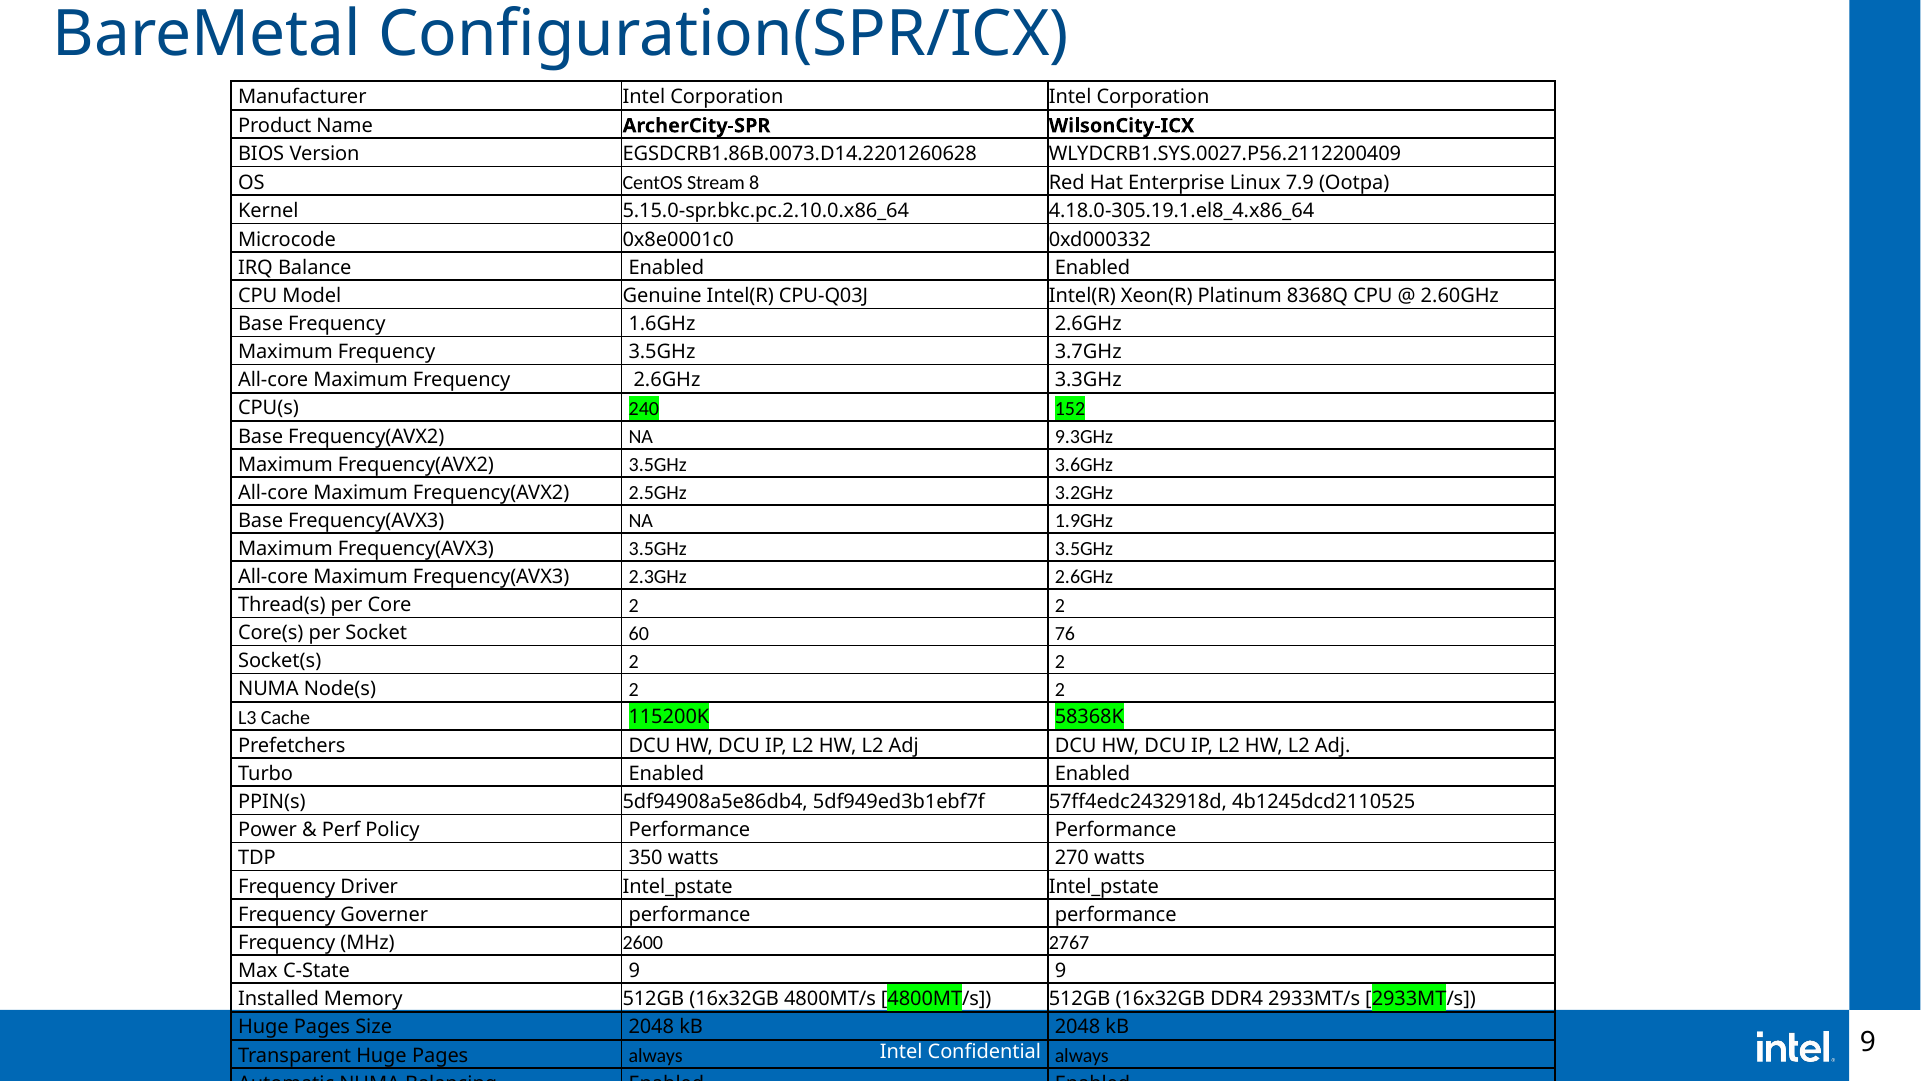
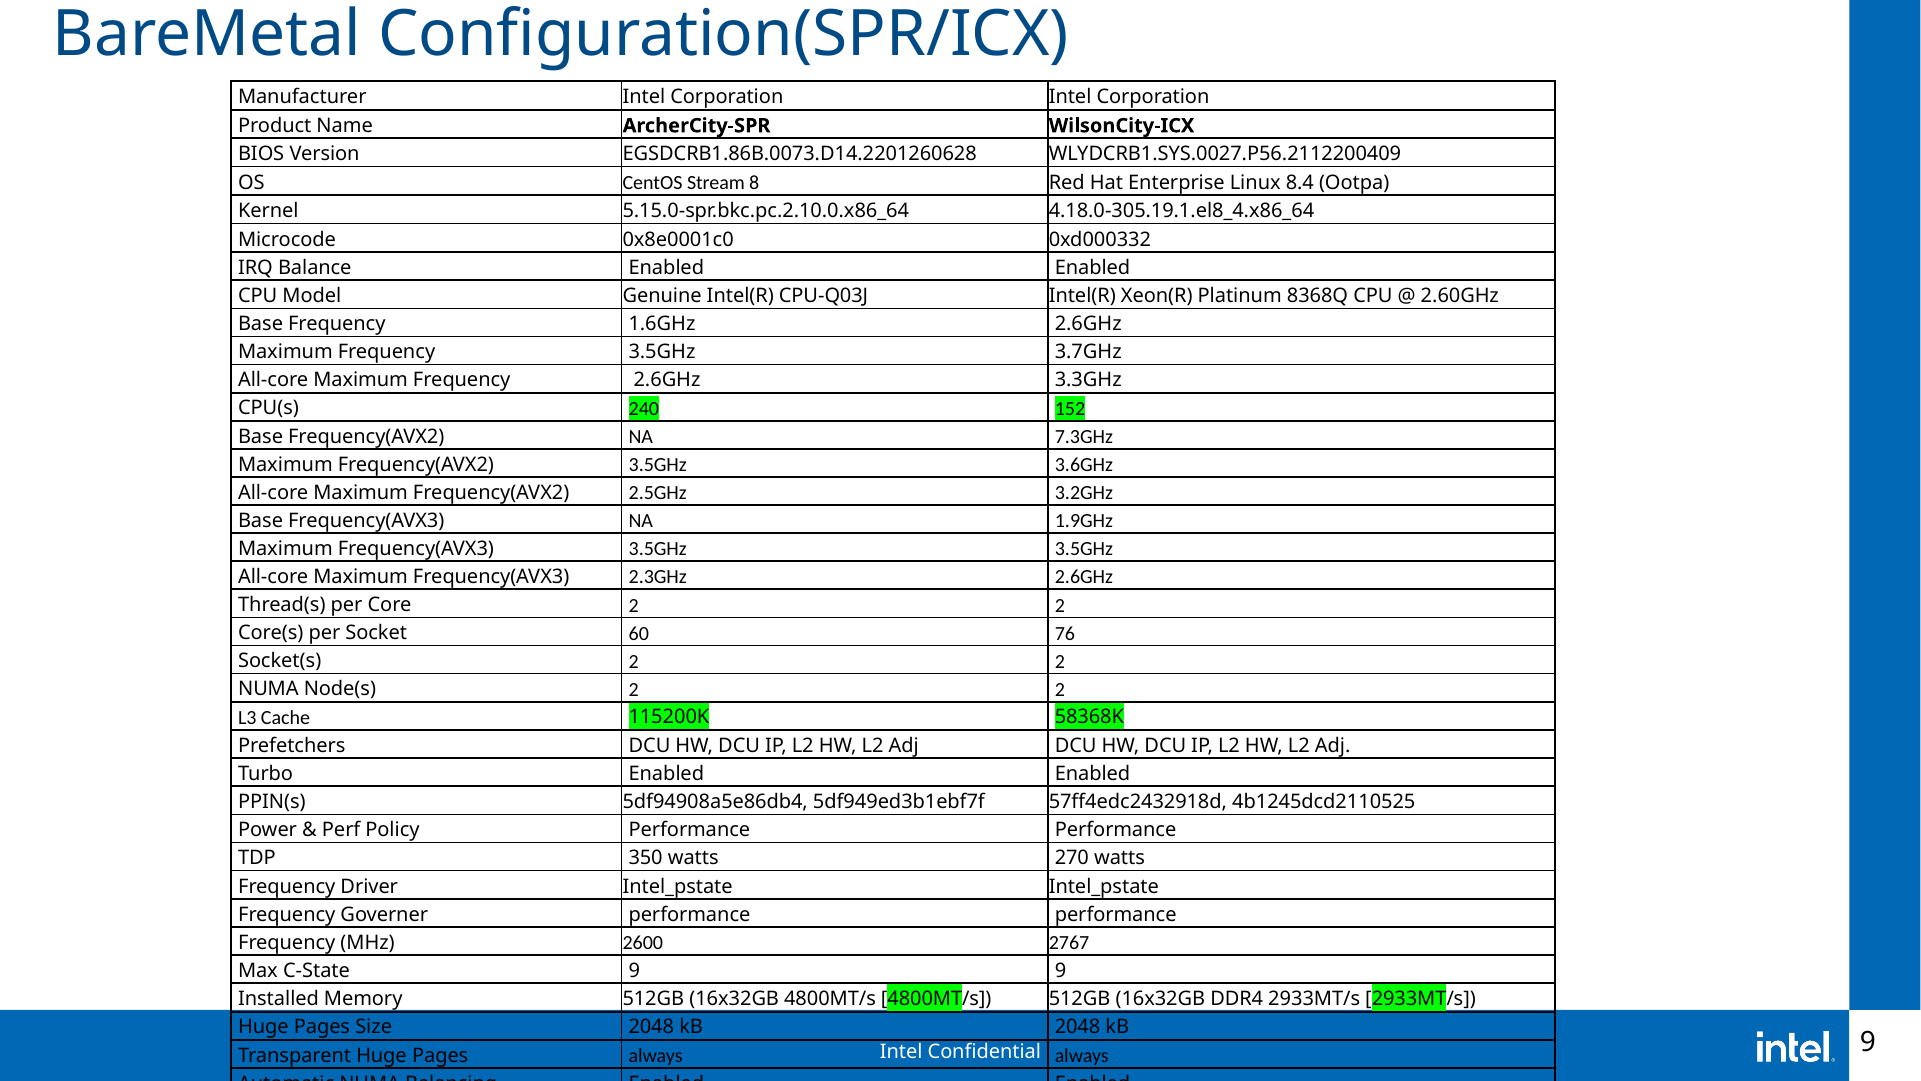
7.9: 7.9 -> 8.4
9.3GHz: 9.3GHz -> 7.3GHz
